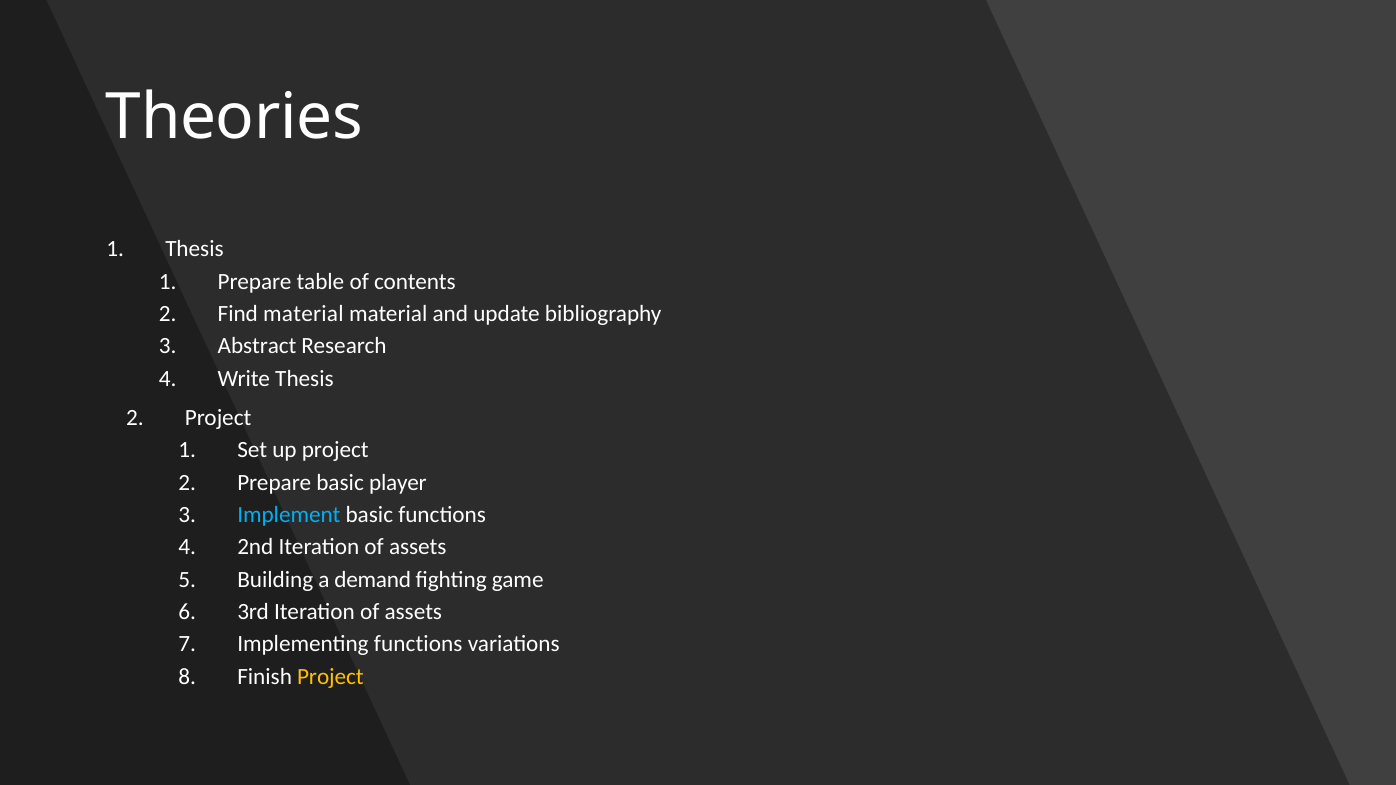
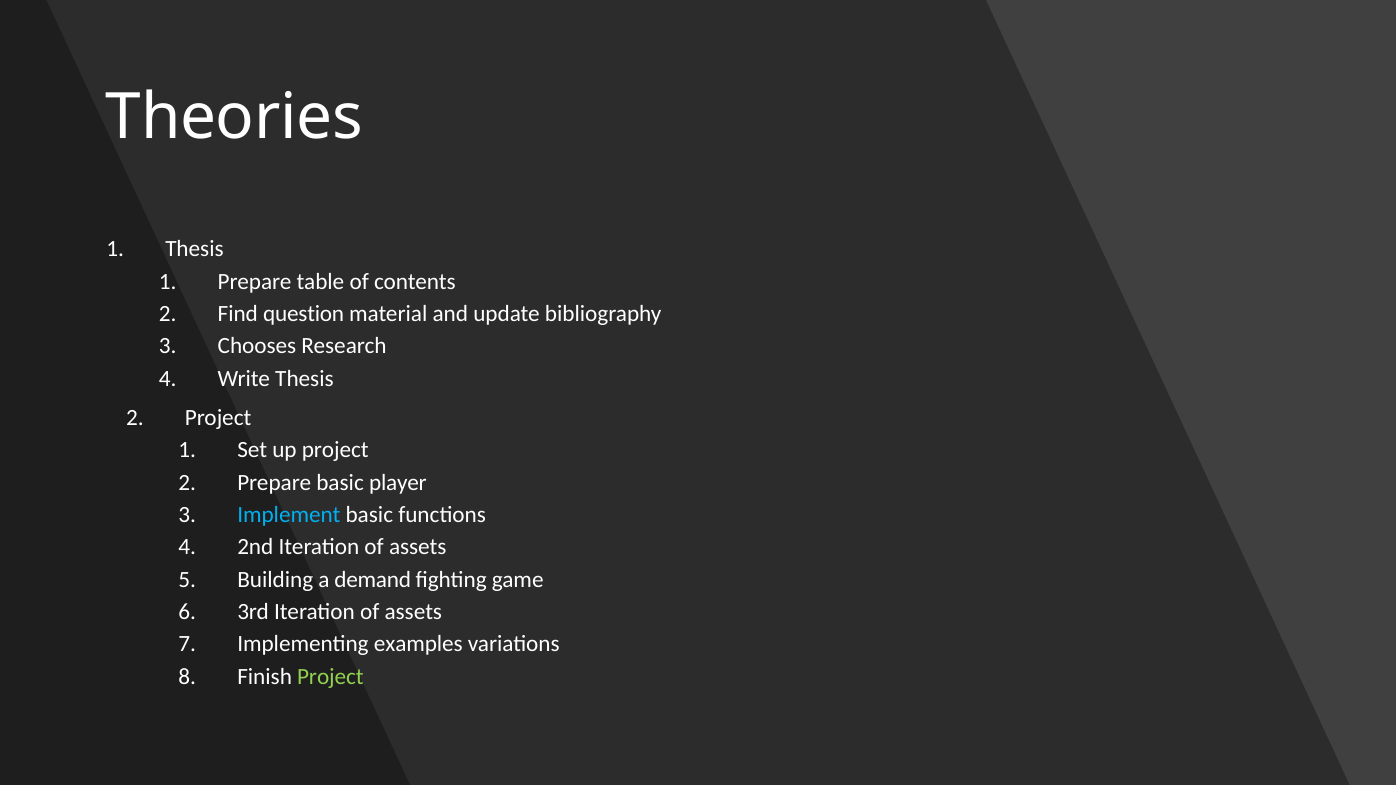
Find material: material -> question
Abstract: Abstract -> Chooses
Implementing functions: functions -> examples
Project at (330, 677) colour: yellow -> light green
